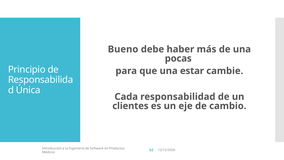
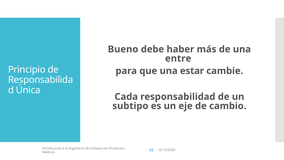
pocas: pocas -> entre
clientes: clientes -> subtipo
